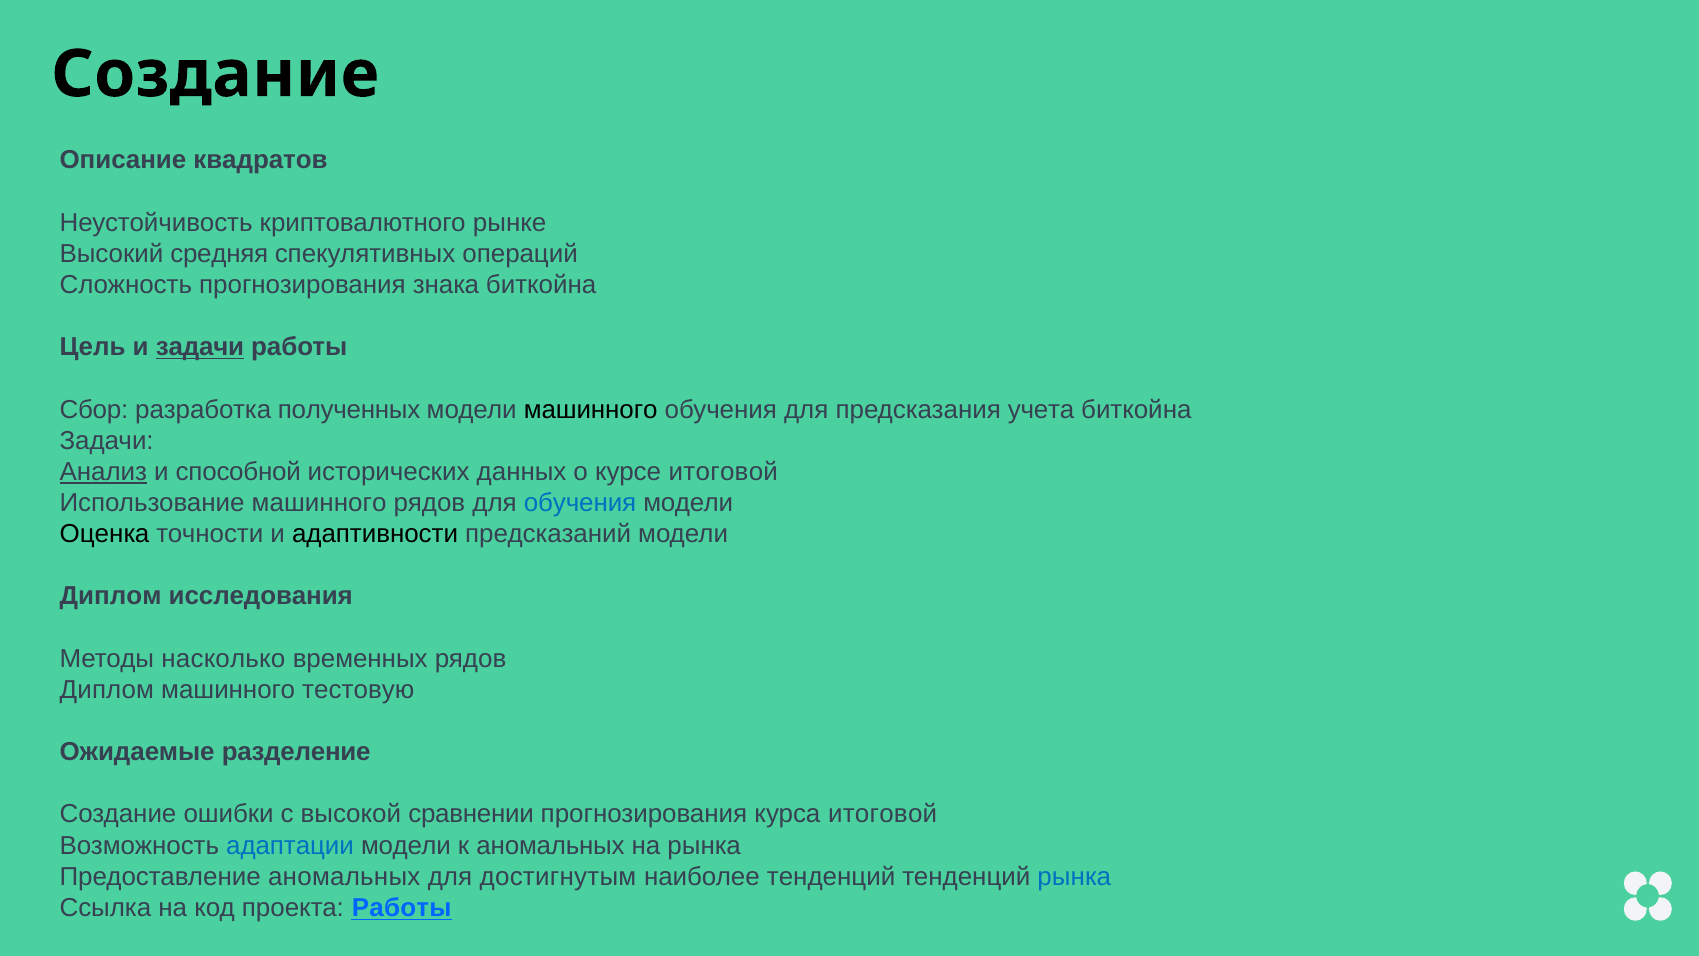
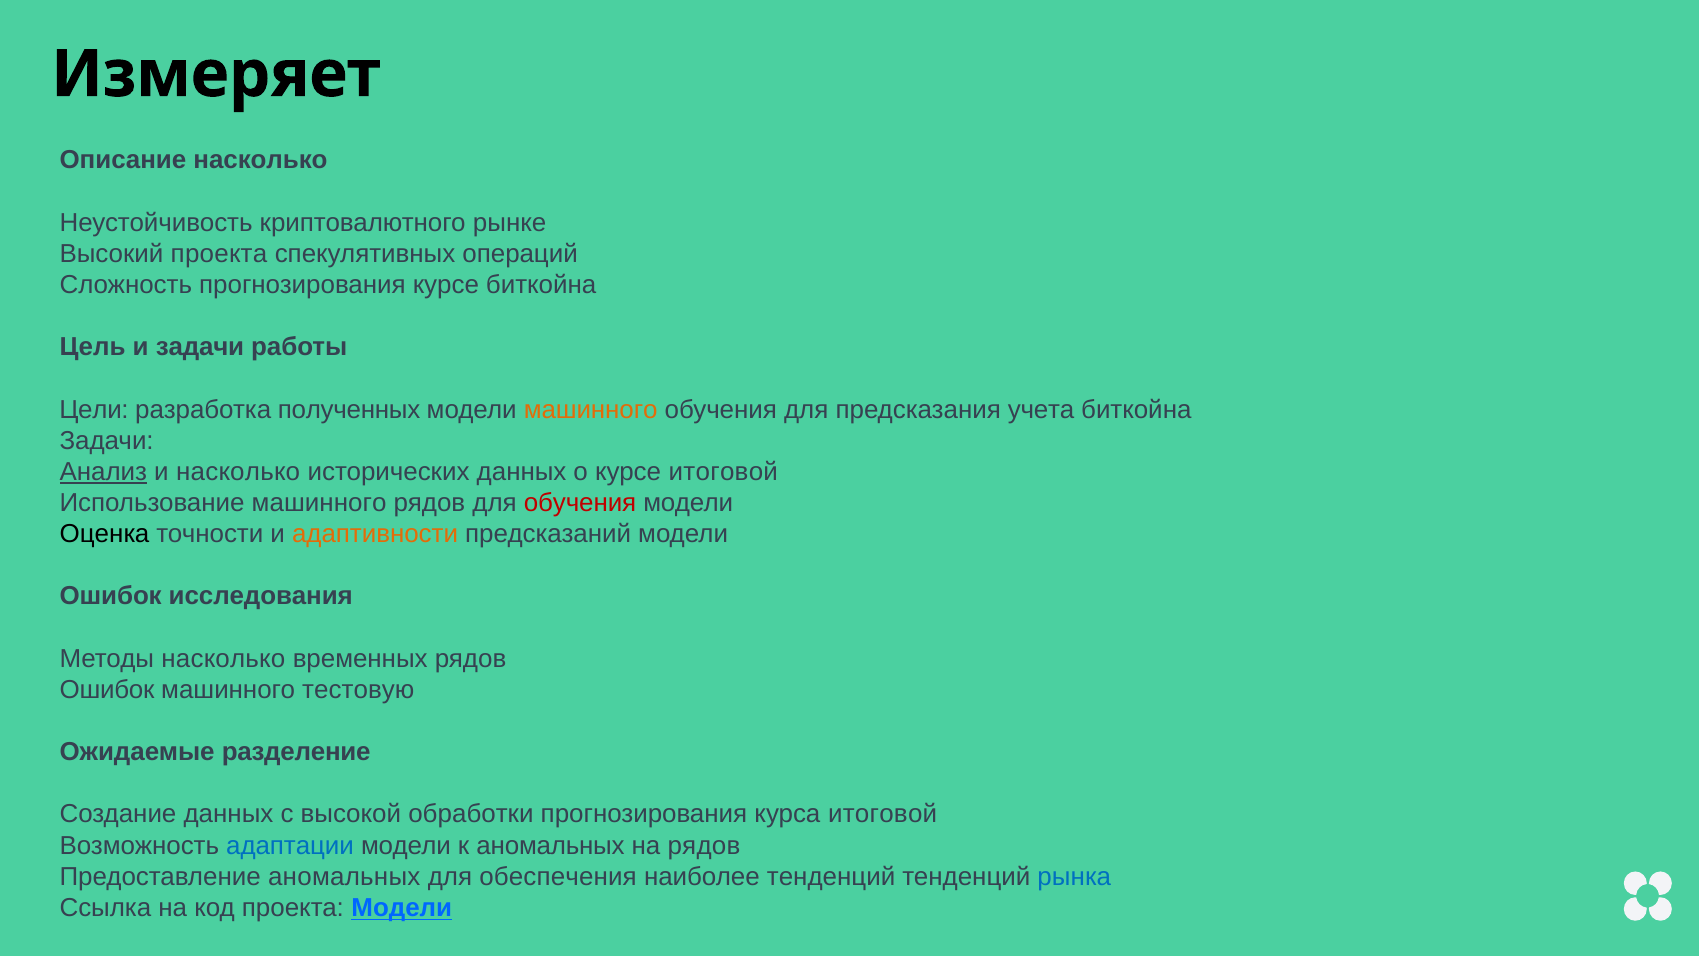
Создание at (215, 74): Создание -> Измеряет
Описание квадратов: квадратов -> насколько
Высокий средняя: средняя -> проекта
прогнозирования знака: знака -> курсе
задачи at (200, 347) underline: present -> none
Сбор: Сбор -> Цели
машинного at (591, 409) colour: black -> orange
и способной: способной -> насколько
обучения at (580, 503) colour: blue -> red
адаптивности colour: black -> orange
Диплом at (111, 596): Диплом -> Ошибок
Диплом at (107, 690): Диплом -> Ошибок
Создание ошибки: ошибки -> данных
сравнении: сравнении -> обработки
на рынка: рынка -> рядов
достигнутым: достигнутым -> обеспечения
проекта Работы: Работы -> Модели
